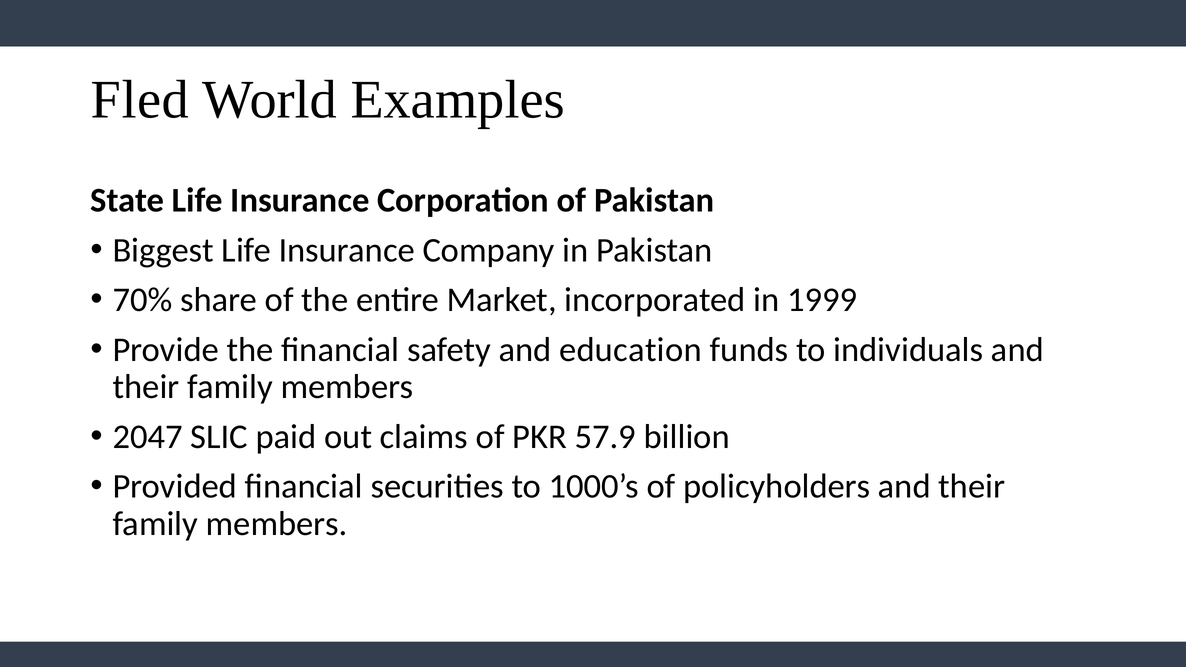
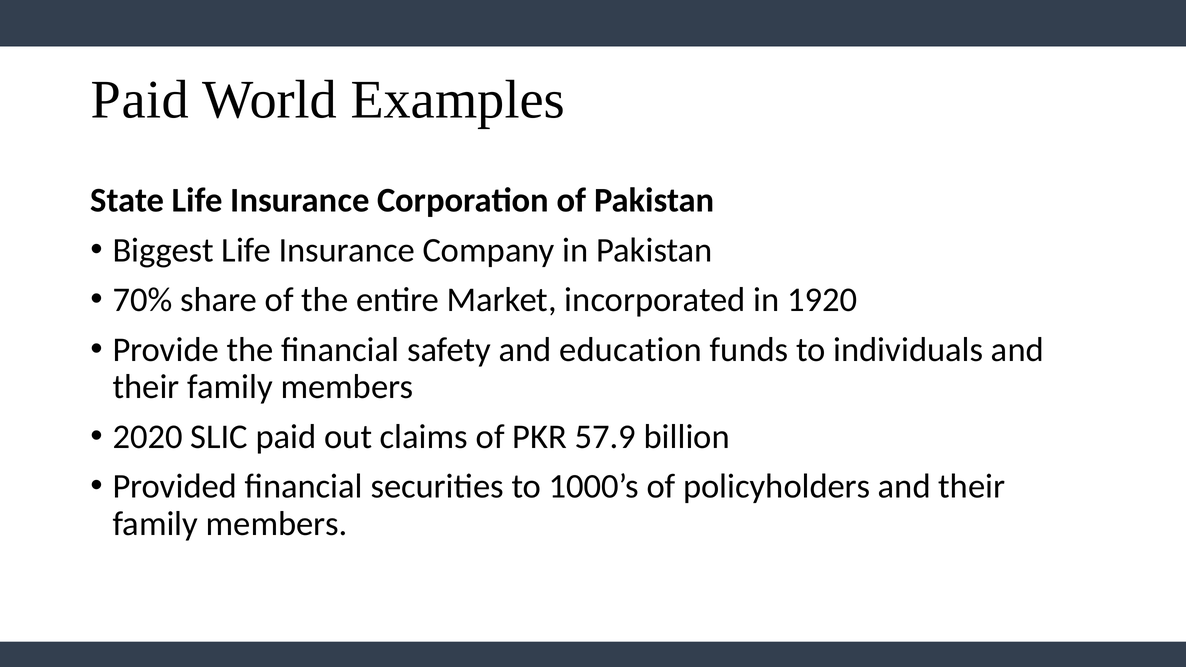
Fled at (140, 100): Fled -> Paid
1999: 1999 -> 1920
2047: 2047 -> 2020
